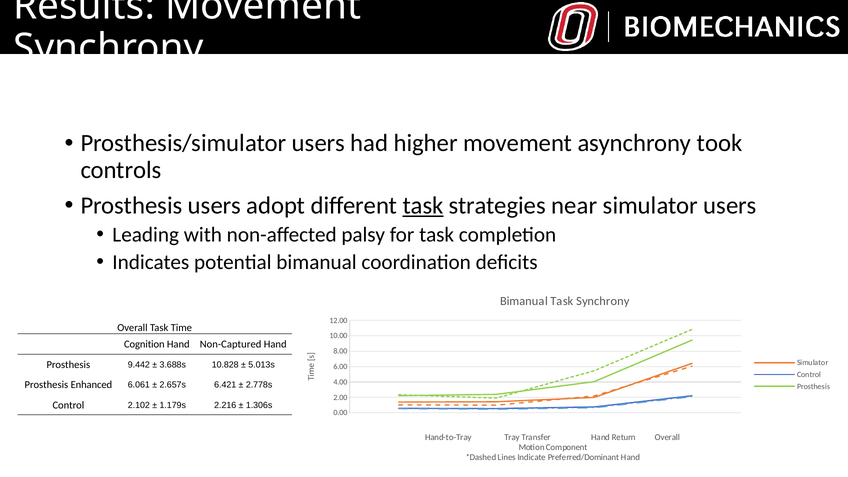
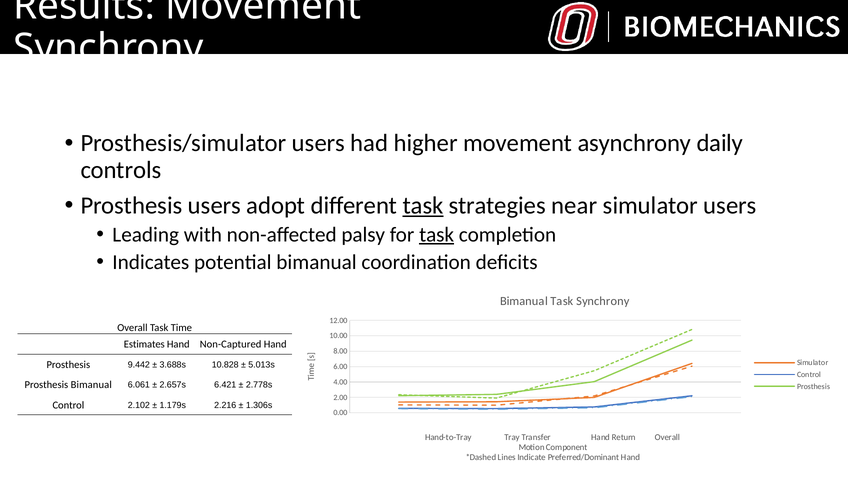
took: took -> daily
task at (437, 235) underline: none -> present
Cognition: Cognition -> Estimates
Prosthesis Enhanced: Enhanced -> Bimanual
